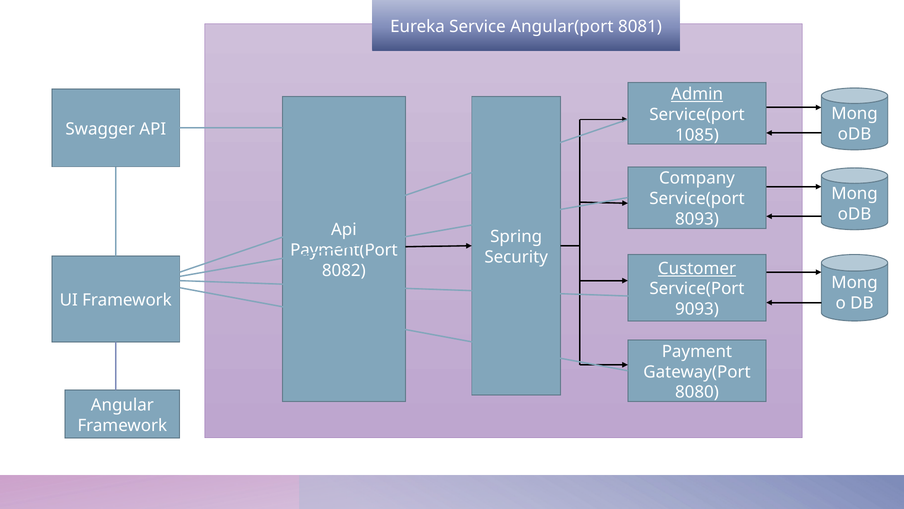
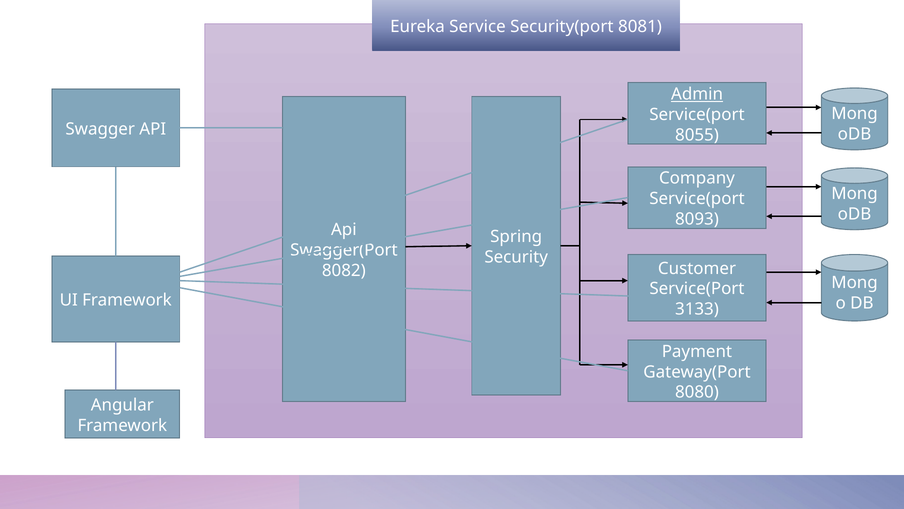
Angular(port: Angular(port -> Security(port
1085: 1085 -> 8055
Payment(Port: Payment(Port -> Swagger(Port
Customer underline: present -> none
9093: 9093 -> 3133
